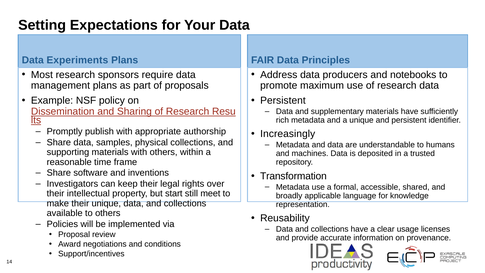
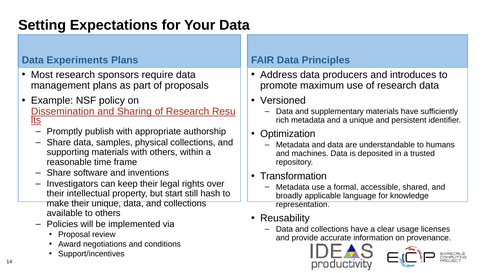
notebooks: notebooks -> introduces
Persistent at (283, 101): Persistent -> Versioned
Increasingly: Increasingly -> Optimization
meet: meet -> hash
